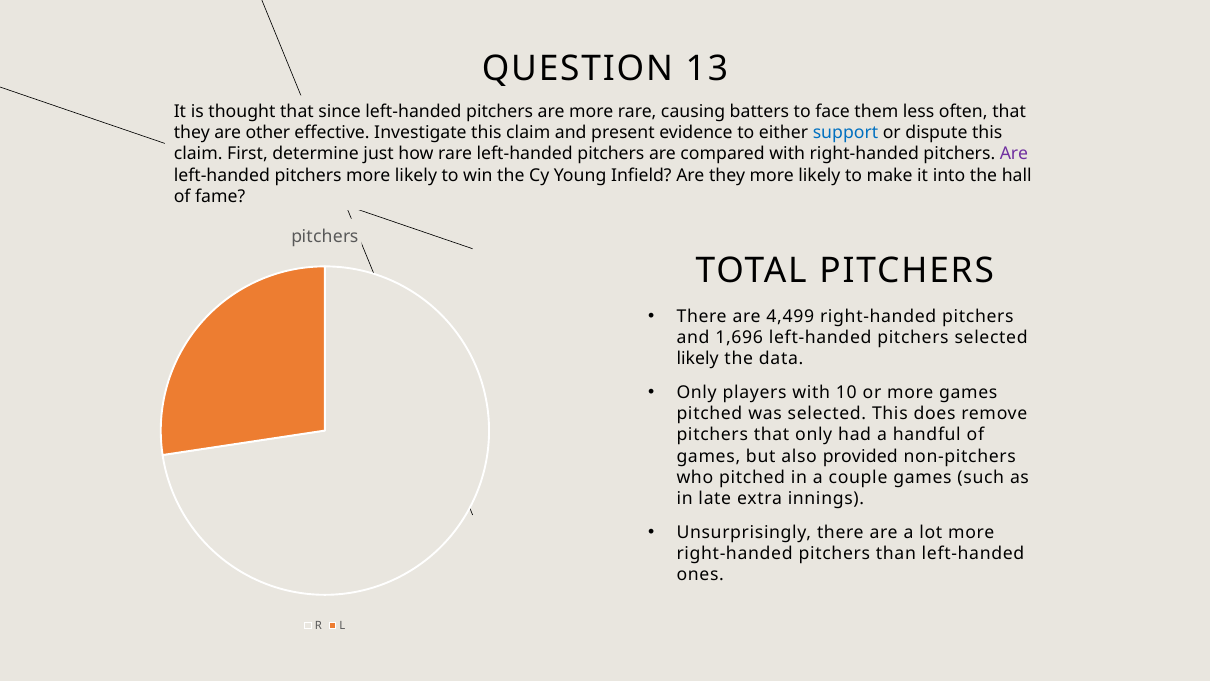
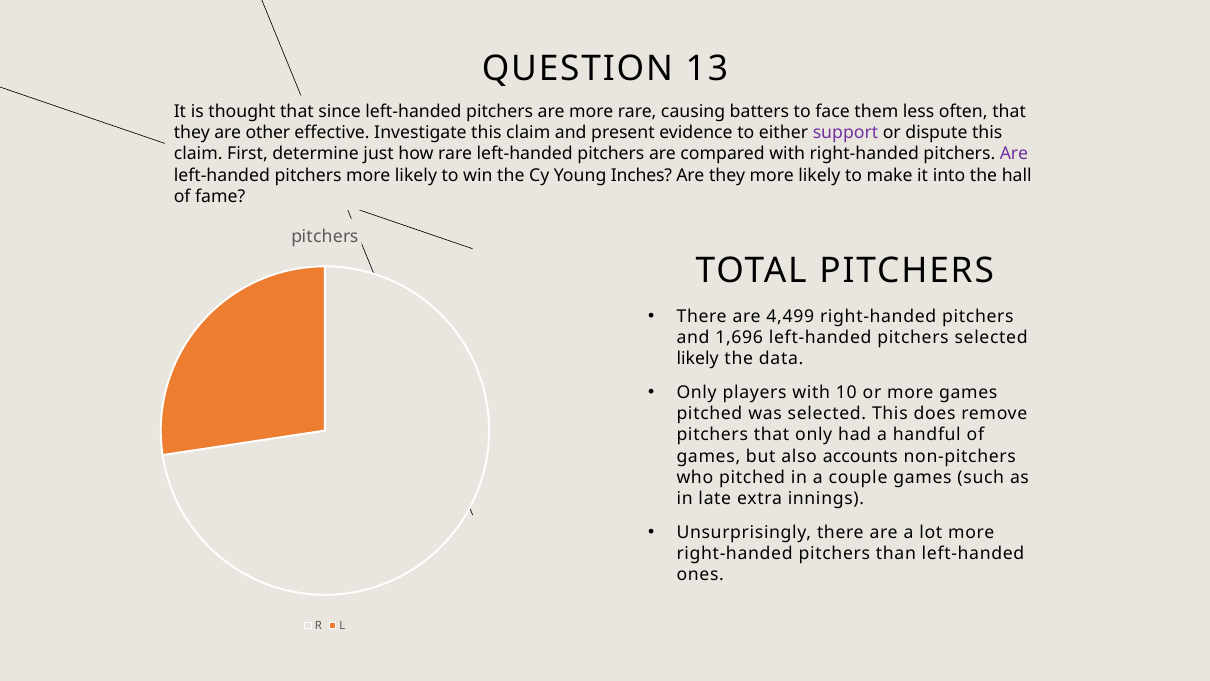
support colour: blue -> purple
Infield: Infield -> Inches
provided: provided -> accounts
